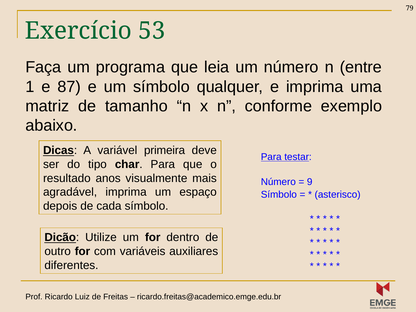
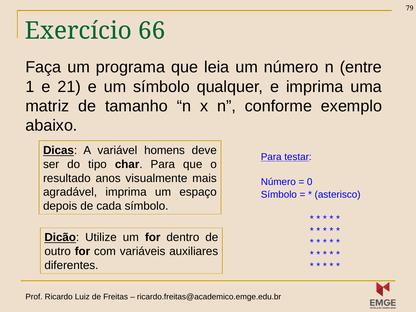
53: 53 -> 66
87: 87 -> 21
primeira: primeira -> homens
9: 9 -> 0
